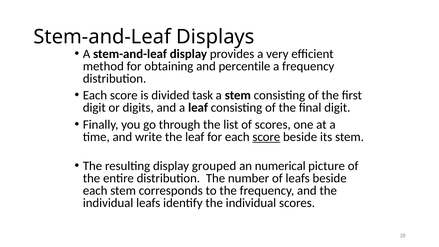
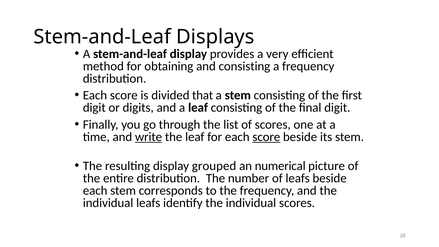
and percentile: percentile -> consisting
task: task -> that
write underline: none -> present
